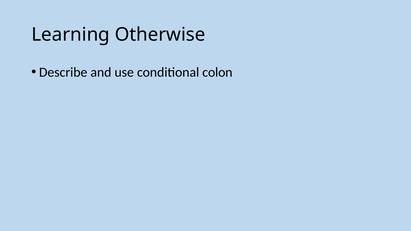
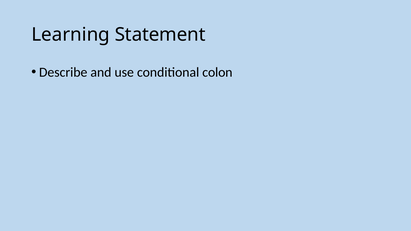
Otherwise: Otherwise -> Statement
